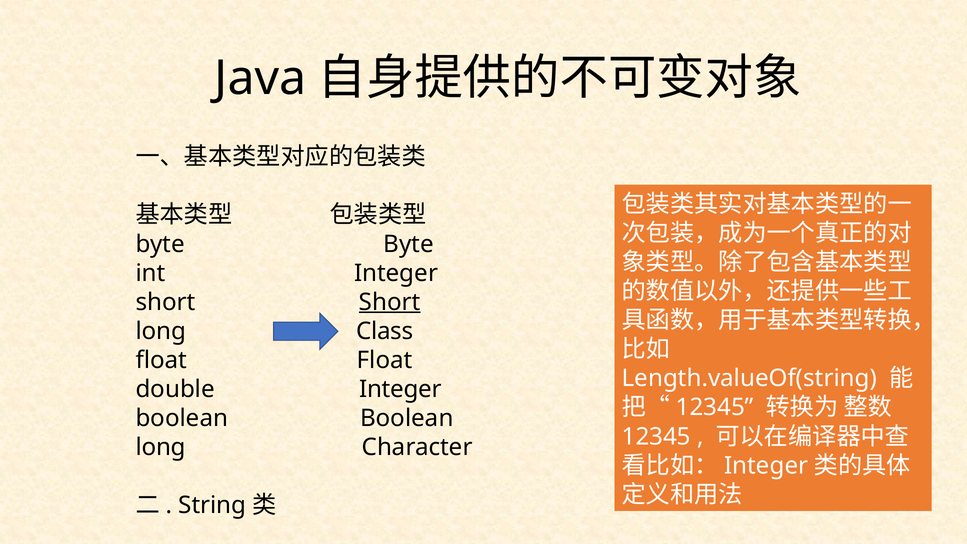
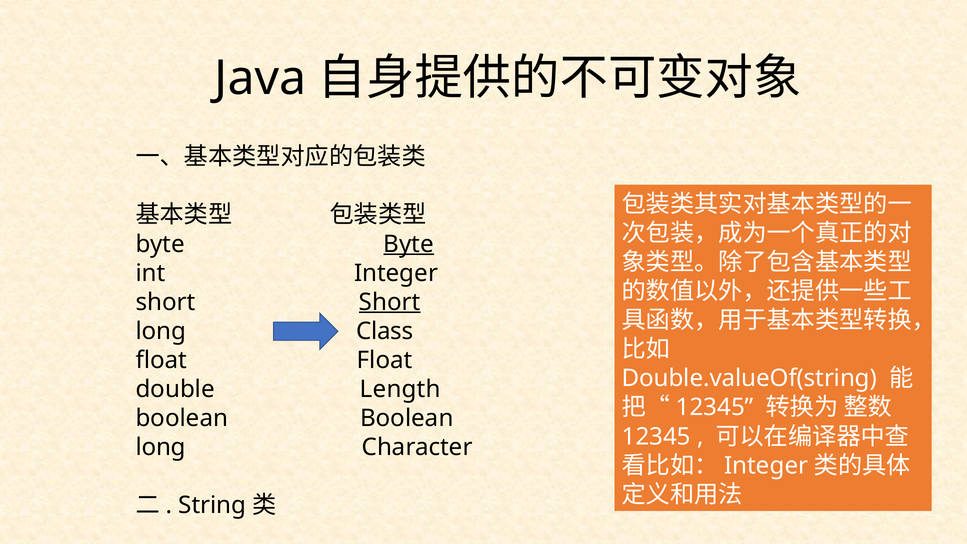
Byte at (409, 244) underline: none -> present
Length.valueOf(string: Length.valueOf(string -> Double.valueOf(string
double Integer: Integer -> Length
